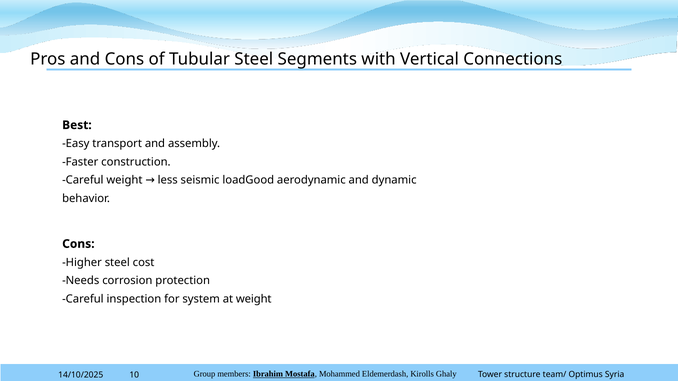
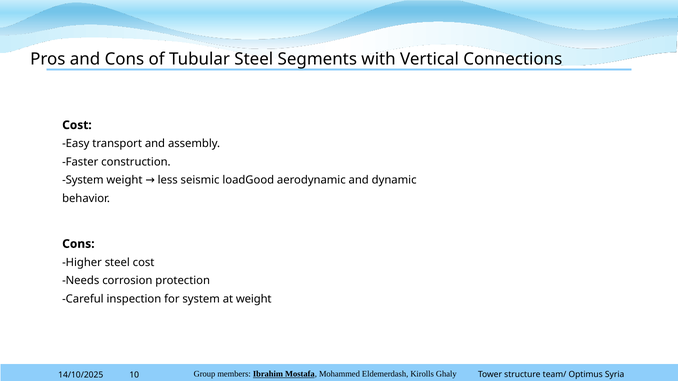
Best at (77, 125): Best -> Cost
Careful at (83, 180): Careful -> System
